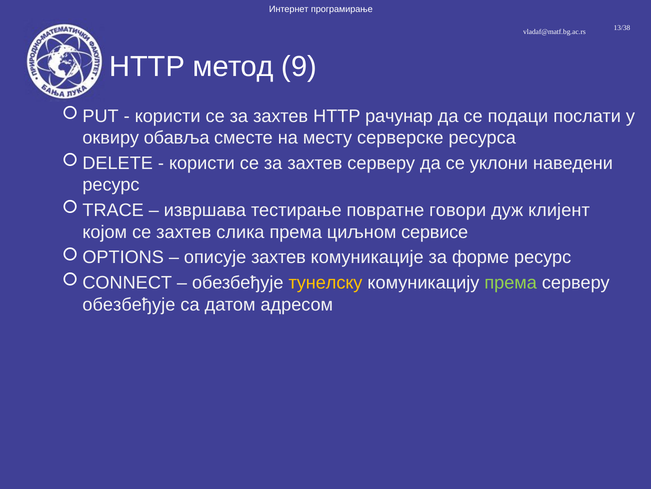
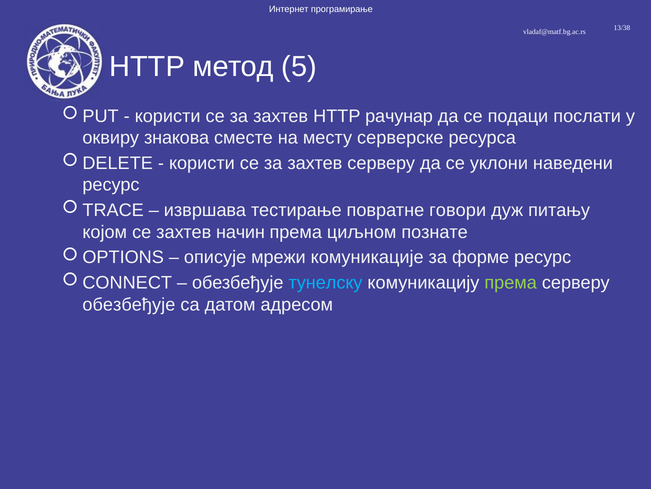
9: 9 -> 5
обавља: обавља -> знакова
клијент: клијент -> питању
слика: слика -> начин
сервисе: сервисе -> познате
описује захтев: захтев -> мрежи
тунелску colour: yellow -> light blue
